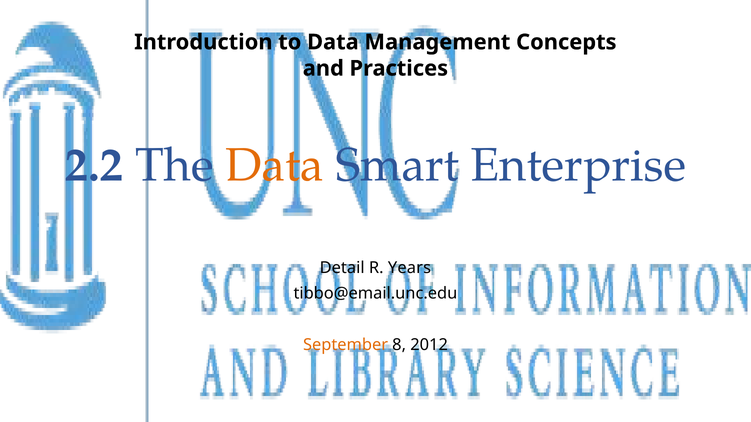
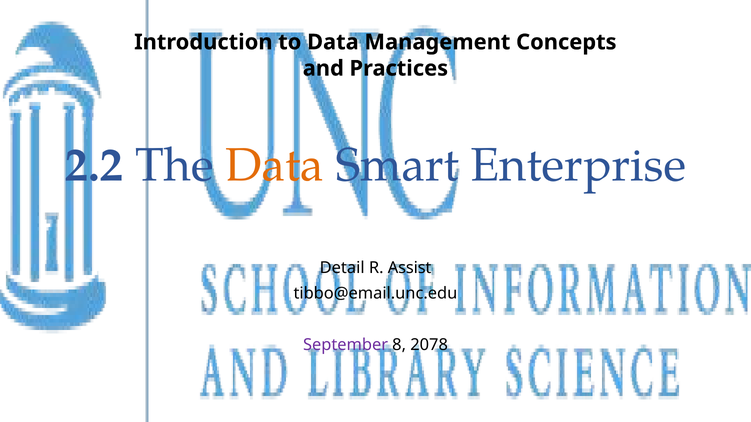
Years: Years -> Assist
September colour: orange -> purple
2012: 2012 -> 2078
